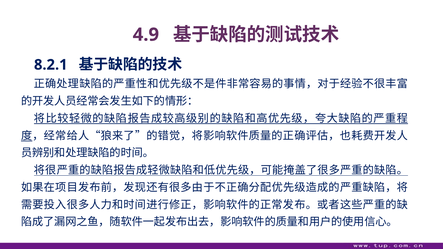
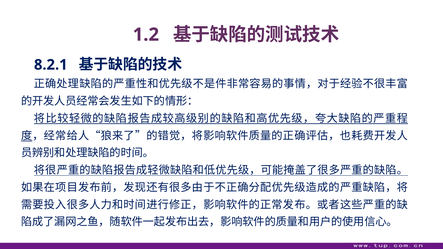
4.9: 4.9 -> 1.2
